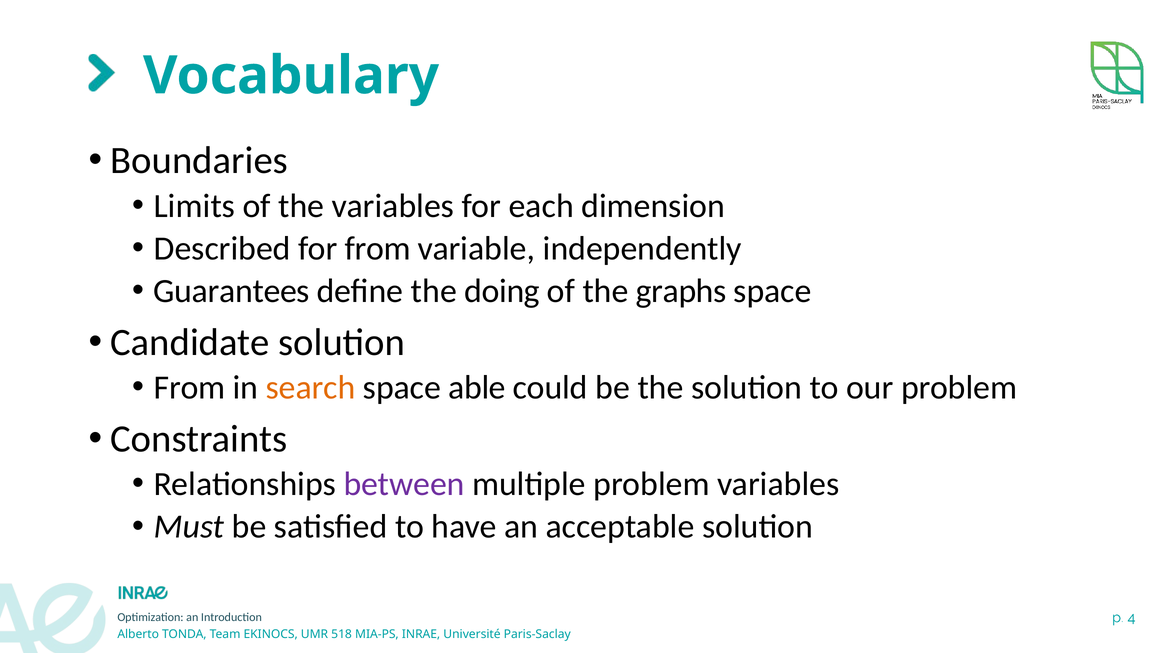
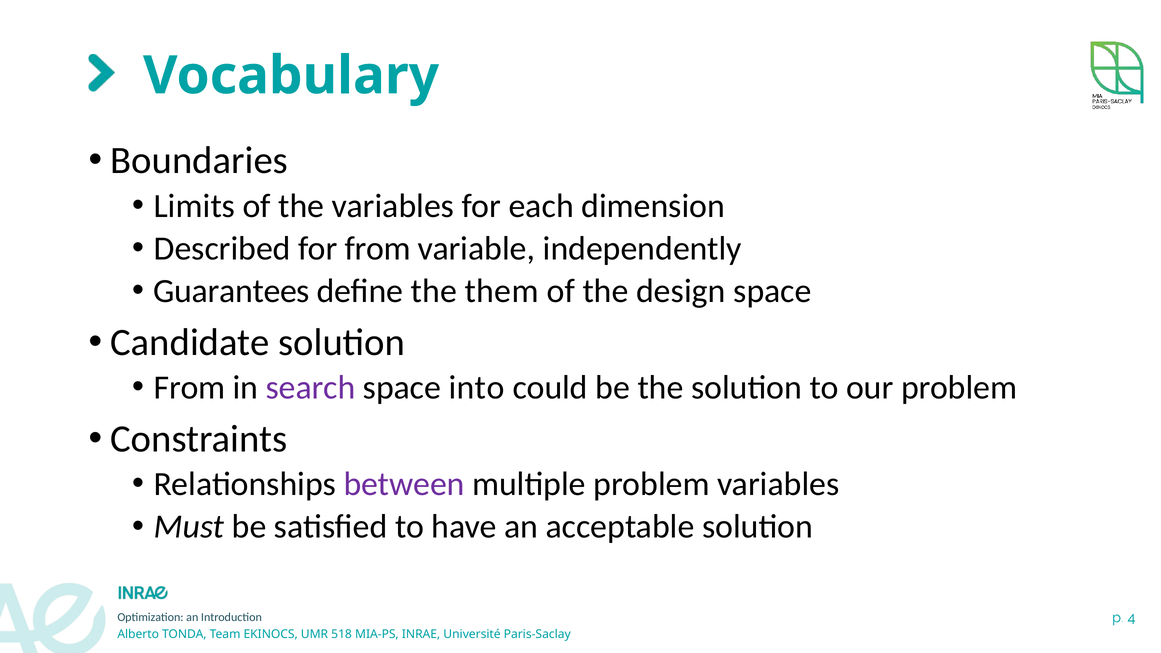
doing: doing -> them
graphs: graphs -> design
search colour: orange -> purple
able: able -> into
